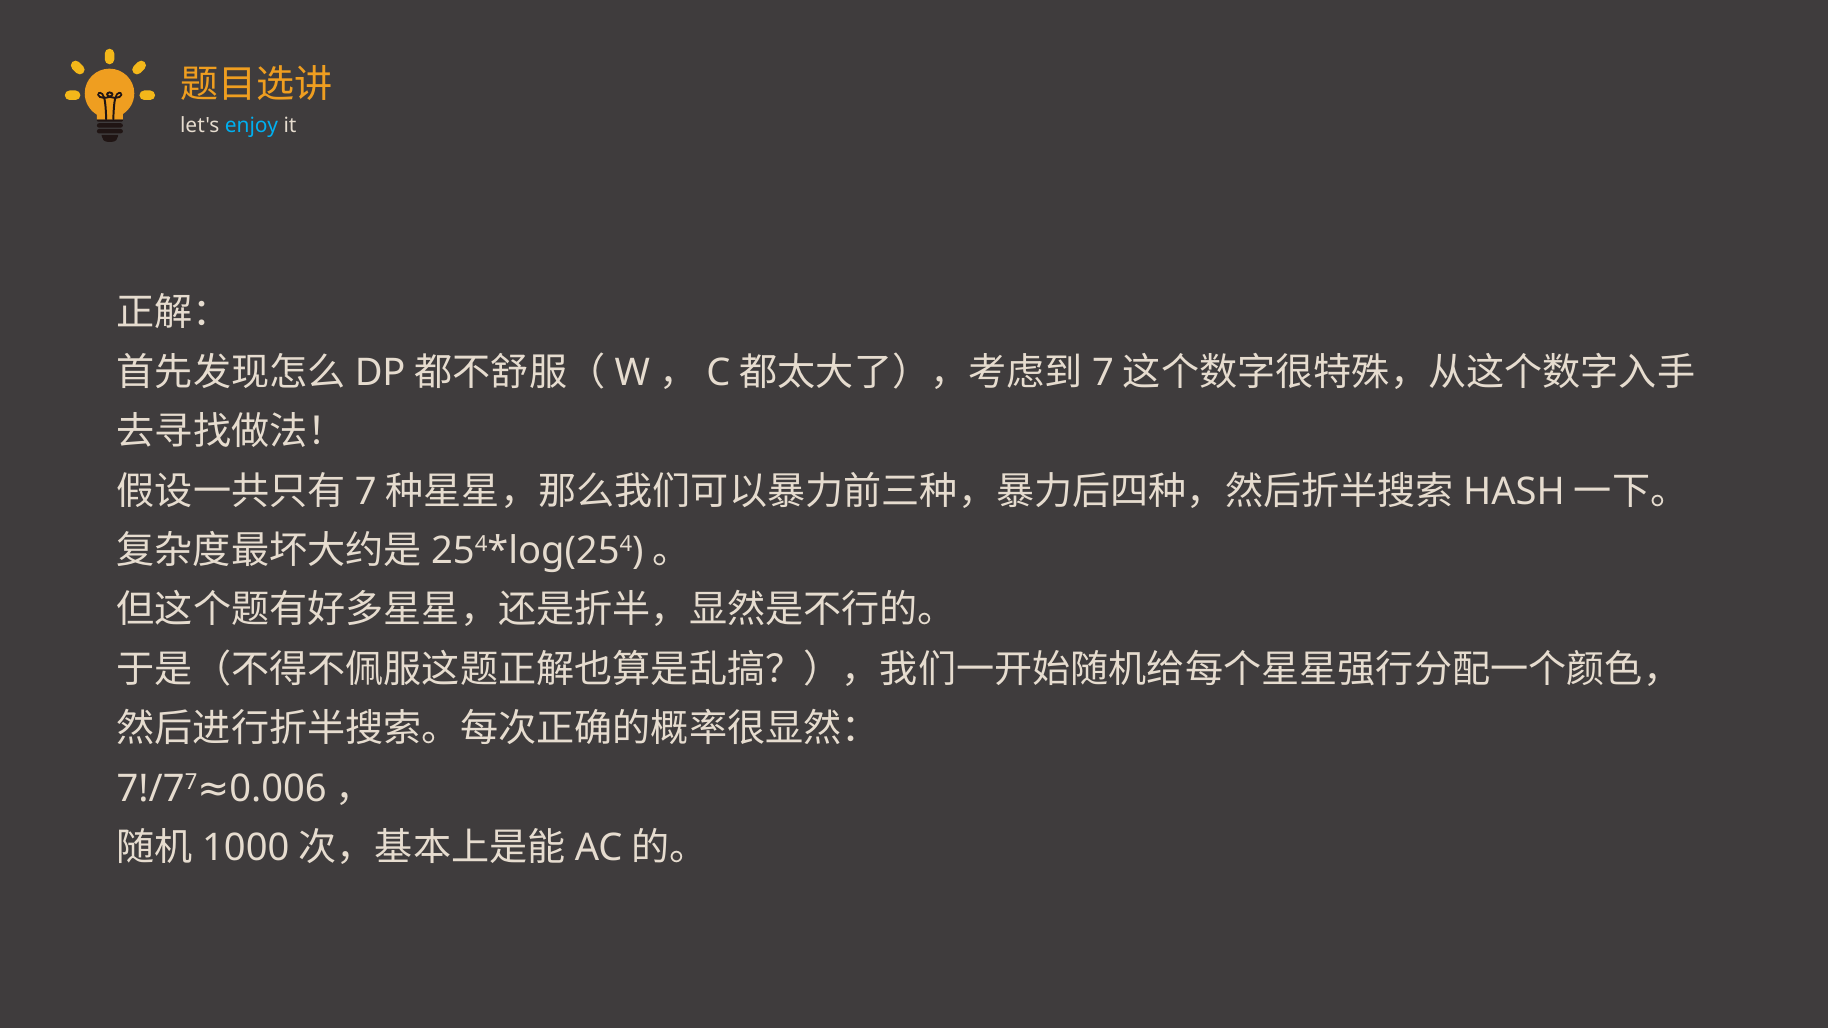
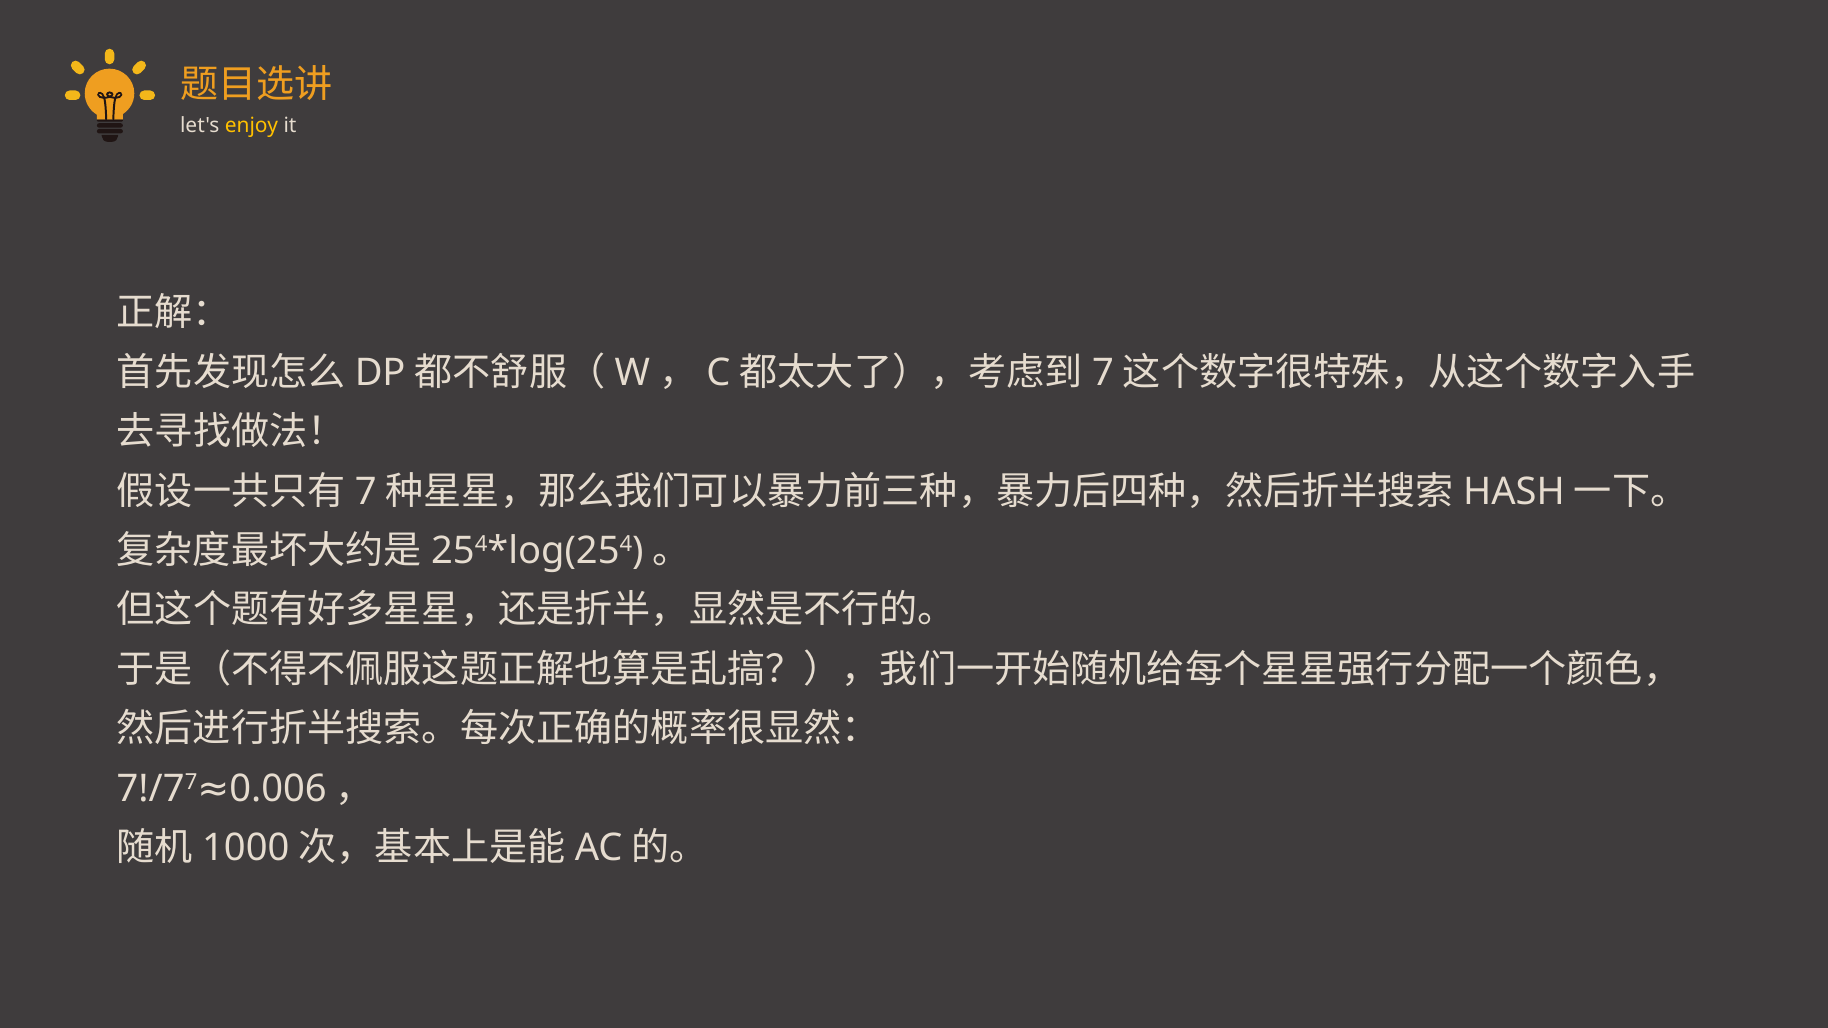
enjoy colour: light blue -> yellow
